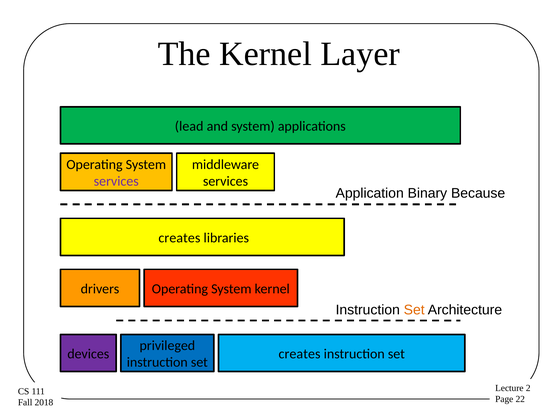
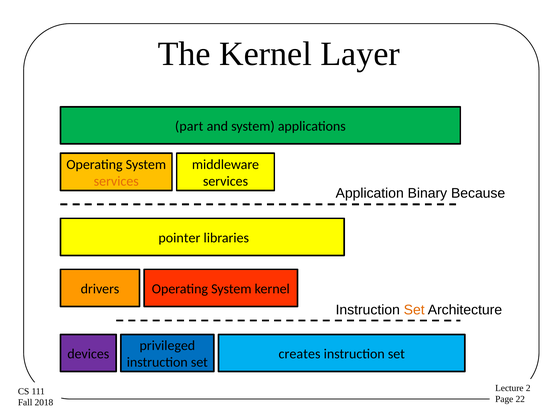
lead: lead -> part
services at (116, 181) colour: purple -> orange
creates at (179, 238): creates -> pointer
